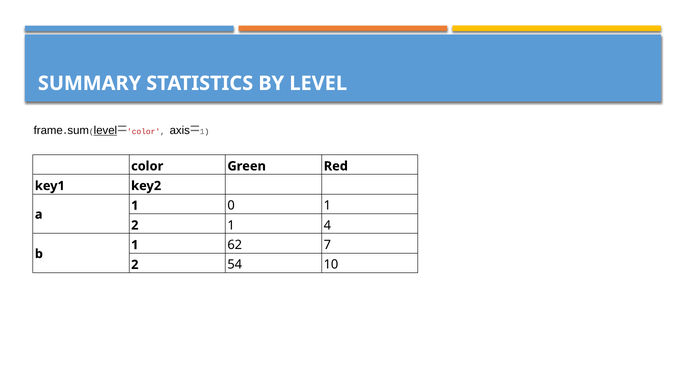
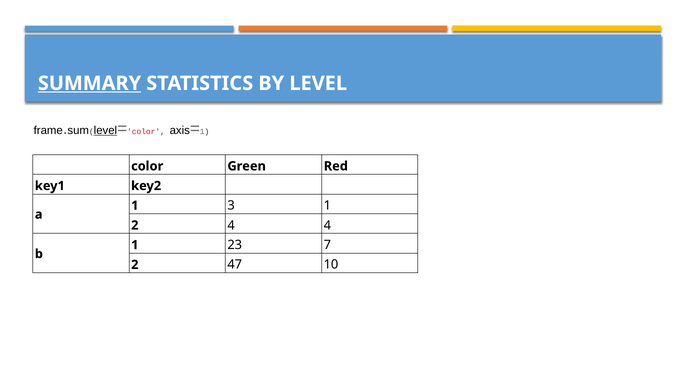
SUMMARY underline: none -> present
0: 0 -> 3
1 at (231, 225): 1 -> 4
62: 62 -> 23
54: 54 -> 47
